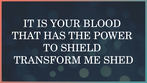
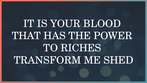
SHIELD: SHIELD -> RICHES
